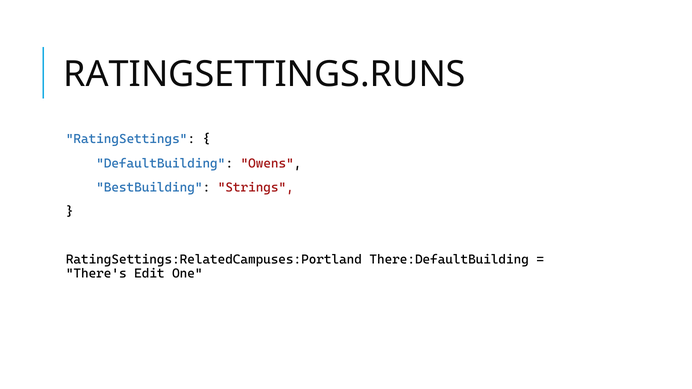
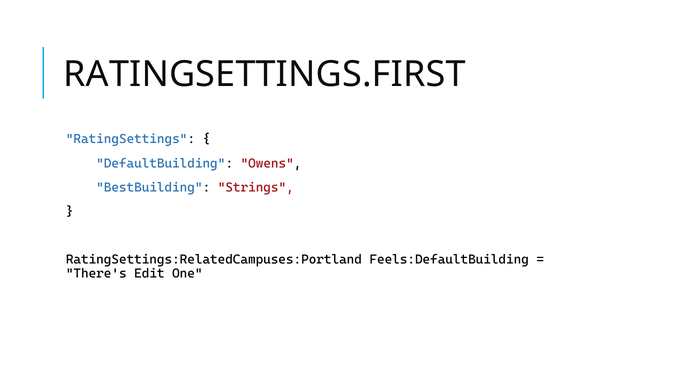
RATINGSETTINGS.RUNS: RATINGSETTINGS.RUNS -> RATINGSETTINGS.FIRST
There:DefaultBuilding: There:DefaultBuilding -> Feels:DefaultBuilding
